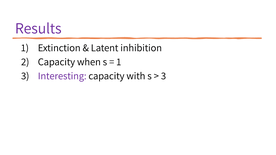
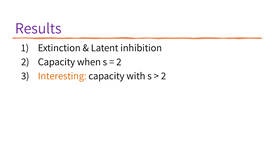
1 at (119, 62): 1 -> 2
Interesting colour: purple -> orange
3 at (163, 76): 3 -> 2
